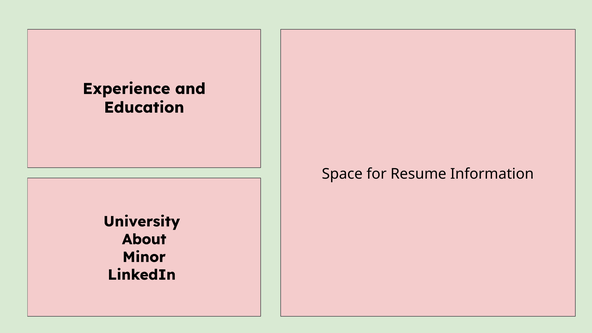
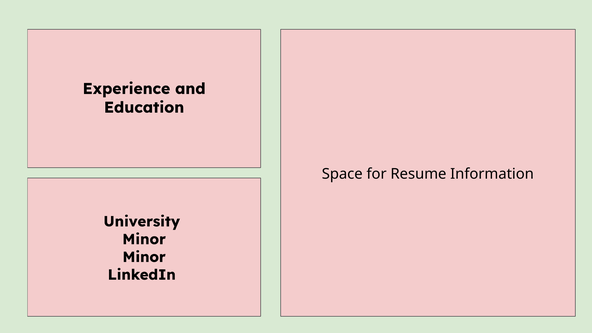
About at (144, 239): About -> Minor
